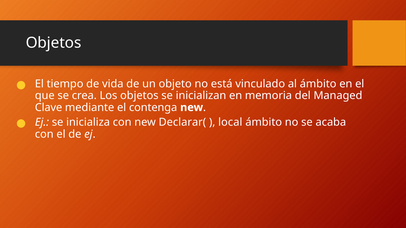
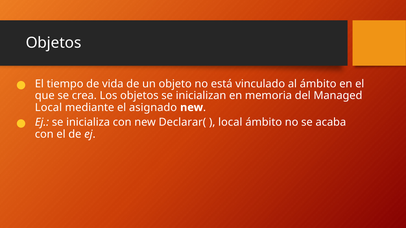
Clave at (49, 108): Clave -> Local
contenga: contenga -> asignado
